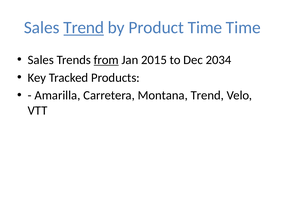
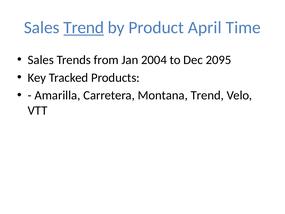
Product Time: Time -> April
from underline: present -> none
2015: 2015 -> 2004
2034: 2034 -> 2095
